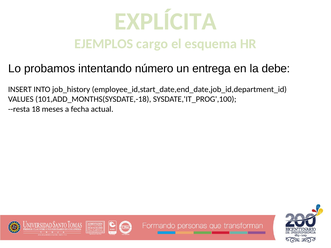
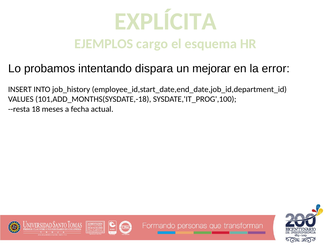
número: número -> dispara
entrega: entrega -> mejorar
debe: debe -> error
